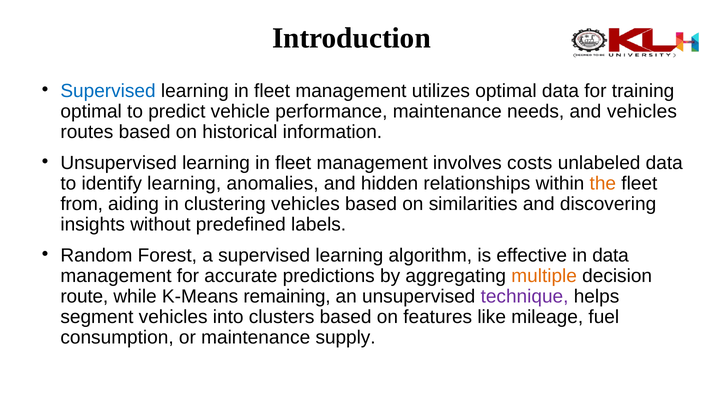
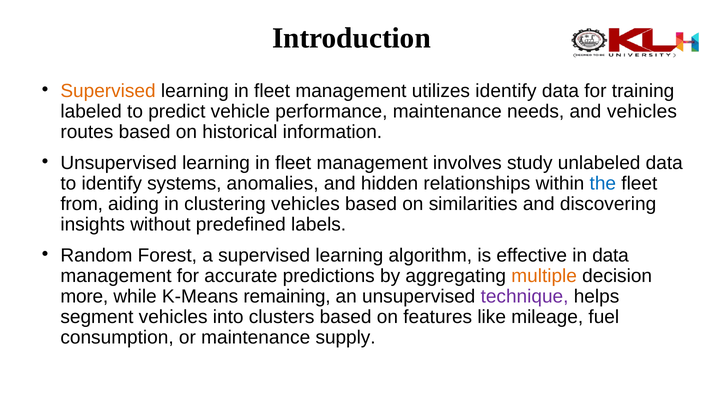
Supervised at (108, 91) colour: blue -> orange
utilizes optimal: optimal -> identify
optimal at (91, 112): optimal -> labeled
costs: costs -> study
identify learning: learning -> systems
the colour: orange -> blue
route: route -> more
